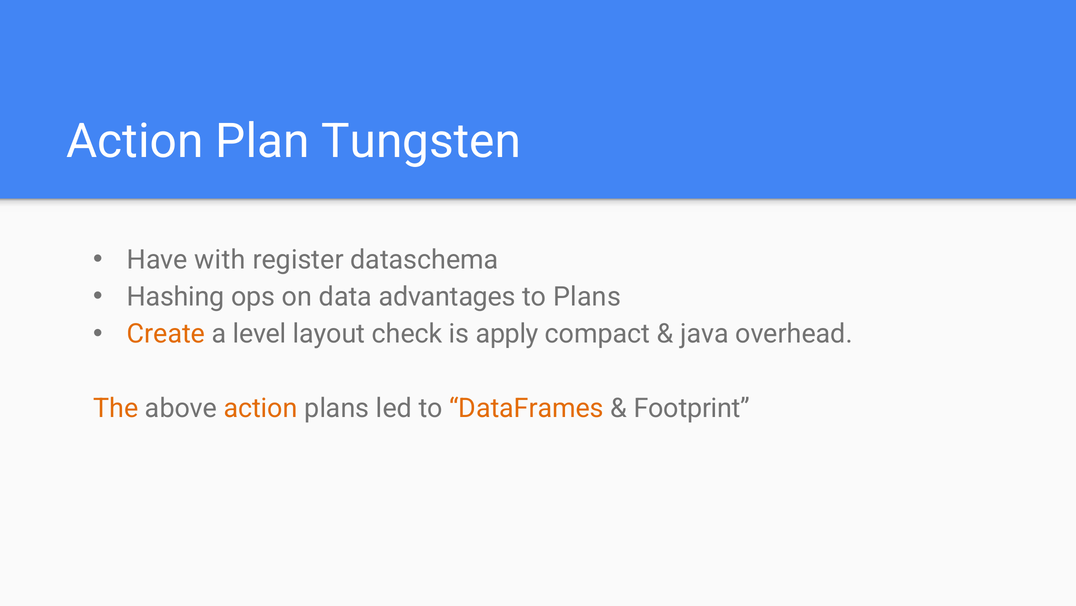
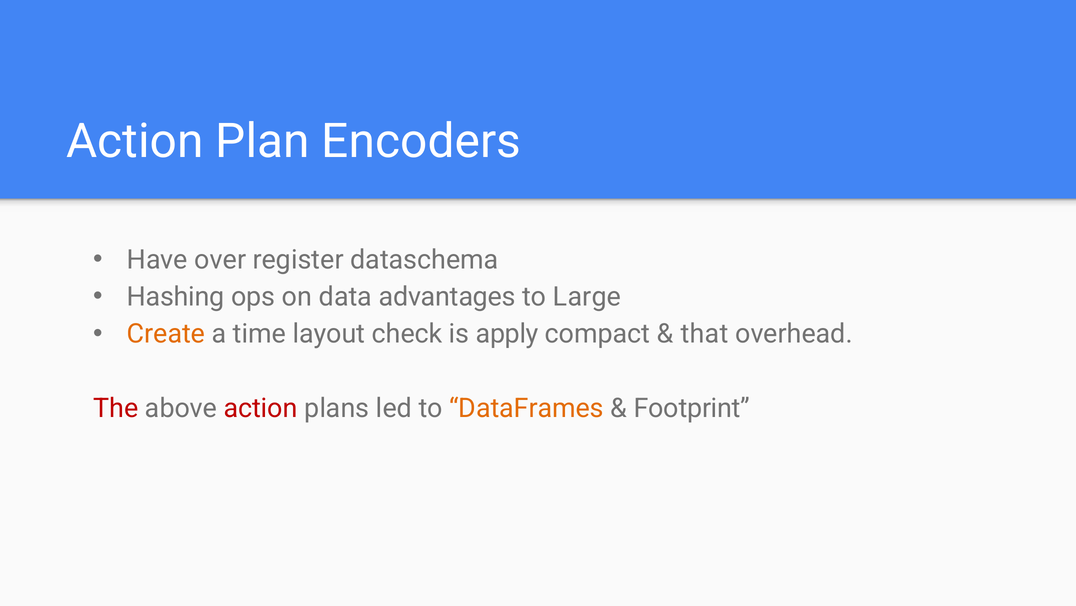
Tungsten: Tungsten -> Encoders
with: with -> over
to Plans: Plans -> Large
level: level -> time
java: java -> that
The colour: orange -> red
action at (261, 408) colour: orange -> red
